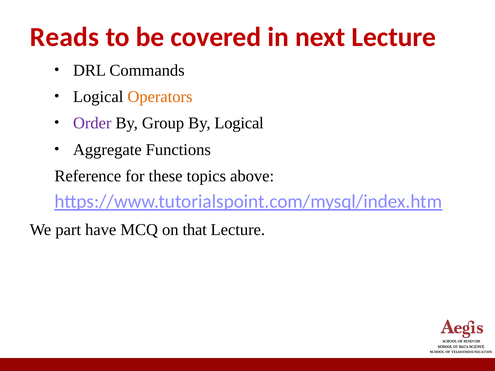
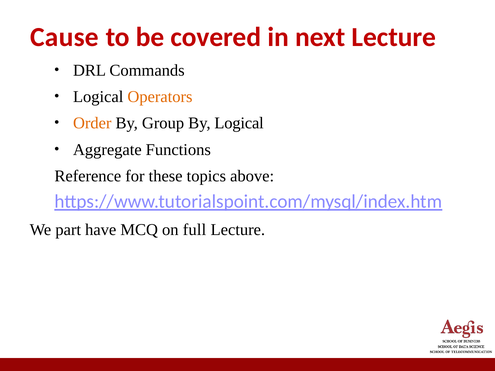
Reads: Reads -> Cause
Order colour: purple -> orange
that: that -> full
